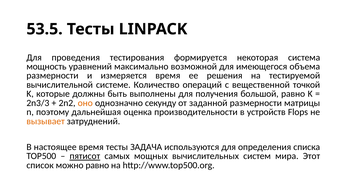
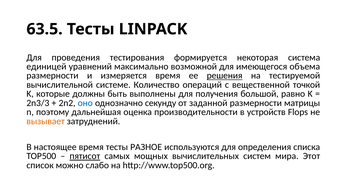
53.5: 53.5 -> 63.5
мощность: мощность -> единицей
решения underline: none -> present
оно colour: orange -> blue
ЗАДАЧА: ЗАДАЧА -> РАЗНОЕ
можно равно: равно -> слабо
